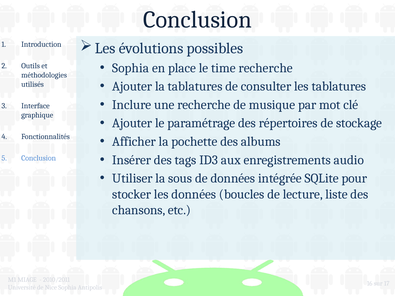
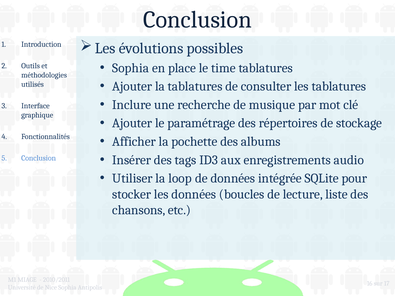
time recherche: recherche -> tablatures
sous: sous -> loop
